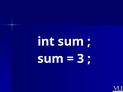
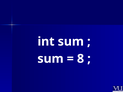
3: 3 -> 8
